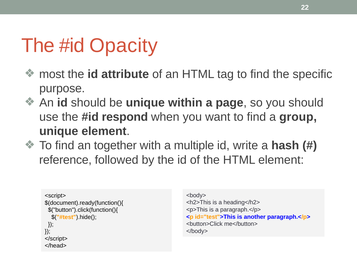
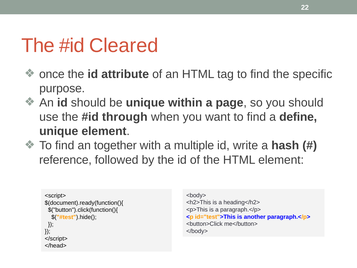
Opacity: Opacity -> Cleared
most: most -> once
respond: respond -> through
group: group -> define
